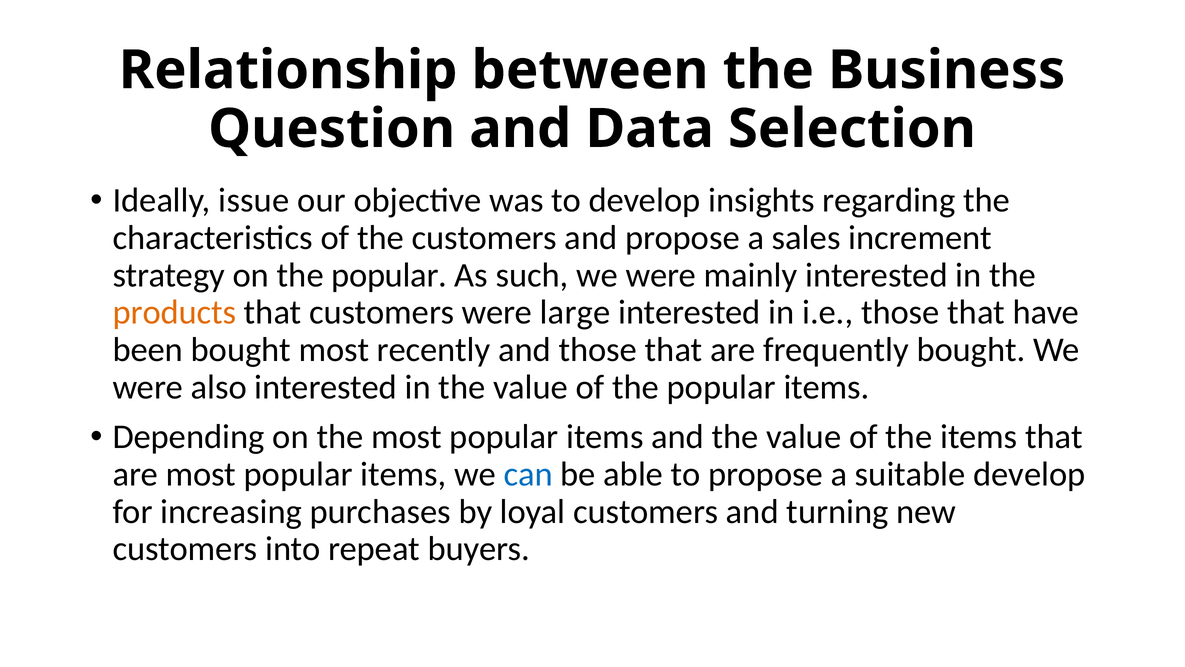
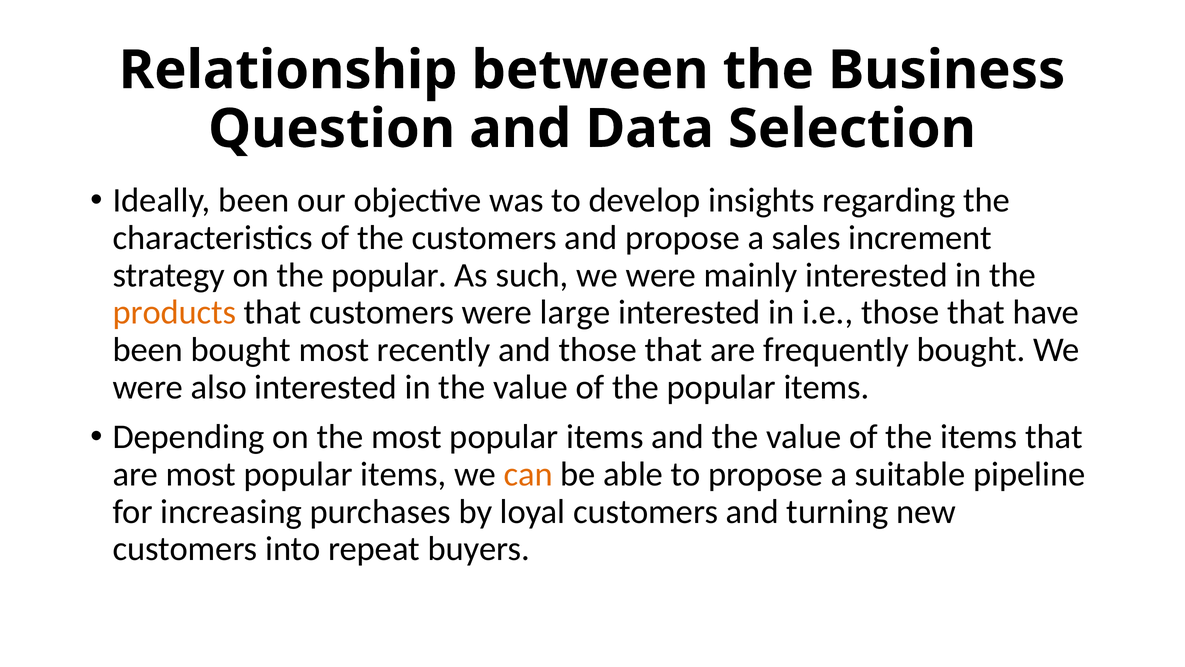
Ideally issue: issue -> been
can colour: blue -> orange
suitable develop: develop -> pipeline
